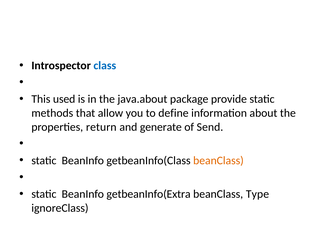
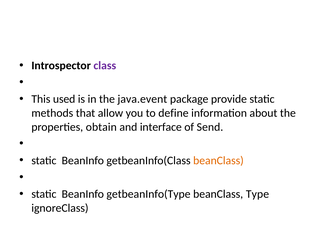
class colour: blue -> purple
java.about: java.about -> java.event
return: return -> obtain
generate: generate -> interface
getbeanInfo(Extra: getbeanInfo(Extra -> getbeanInfo(Type
